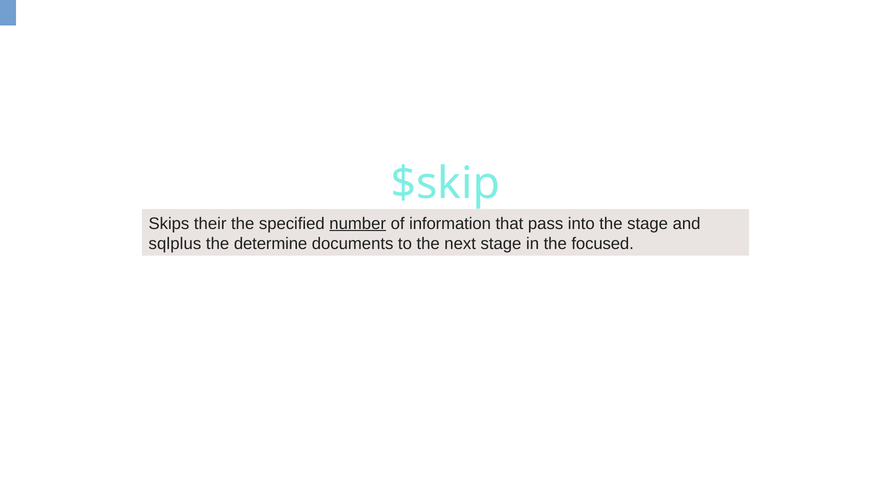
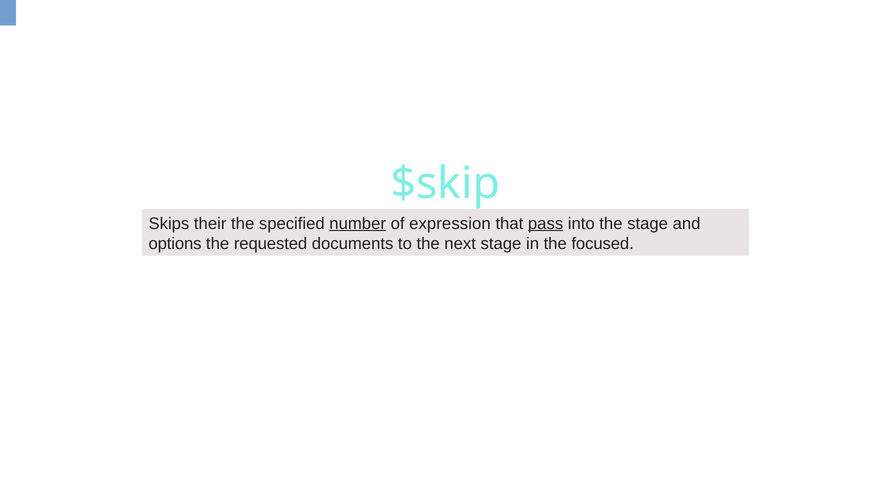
information: information -> expression
pass underline: none -> present
sqlplus: sqlplus -> options
determine: determine -> requested
